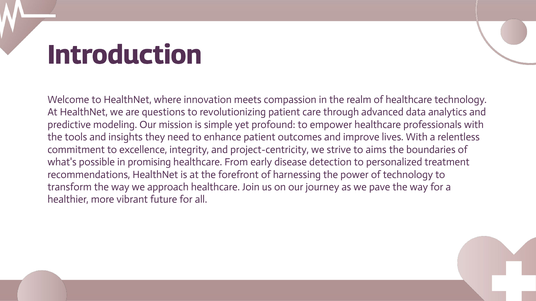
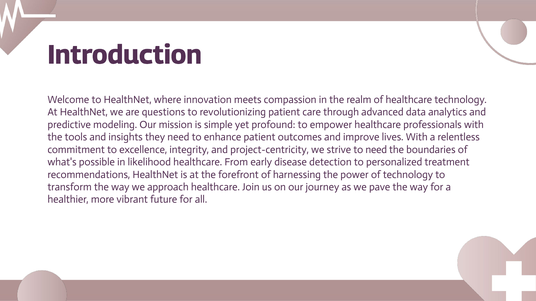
to aims: aims -> need
promising: promising -> likelihood
